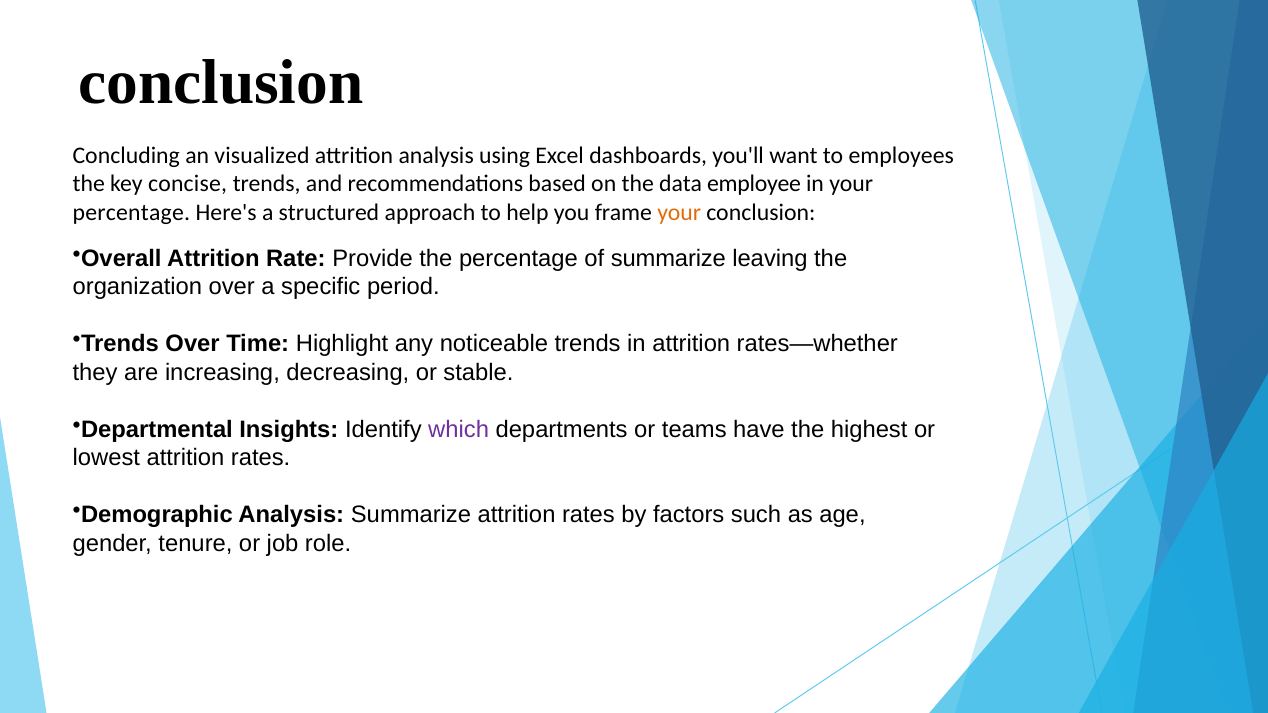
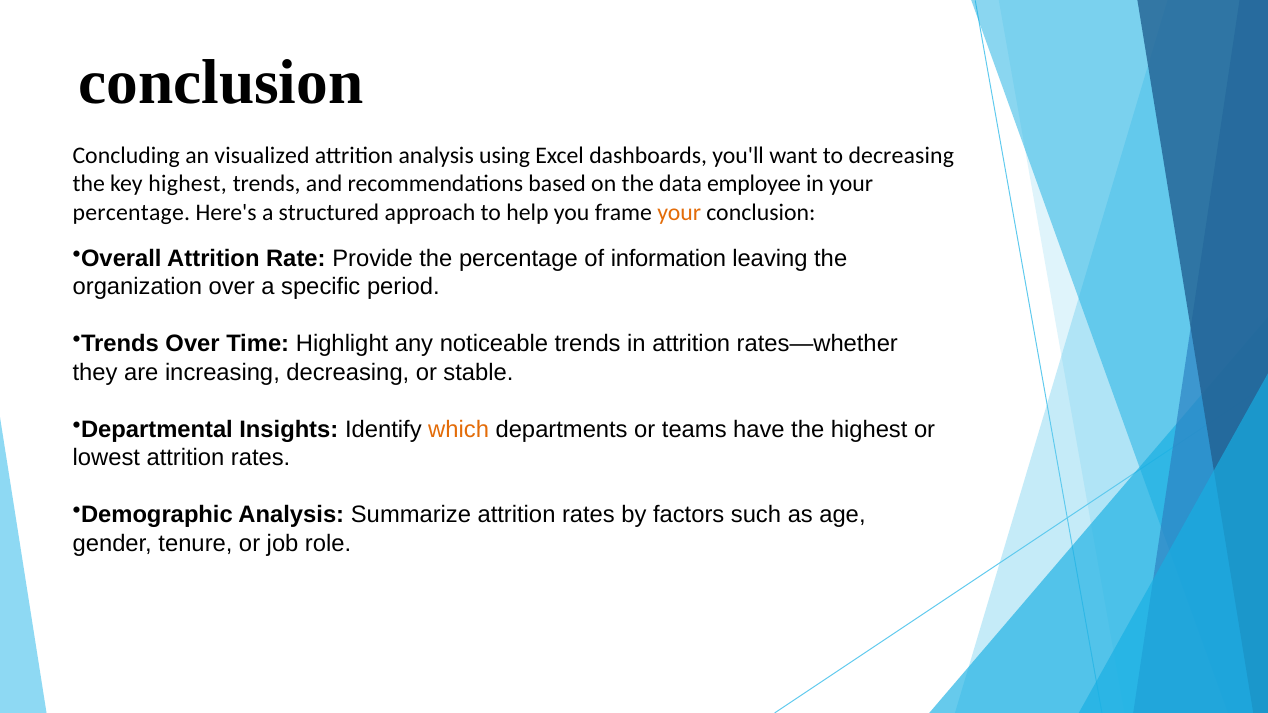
to employees: employees -> decreasing
key concise: concise -> highest
of summarize: summarize -> information
which colour: purple -> orange
